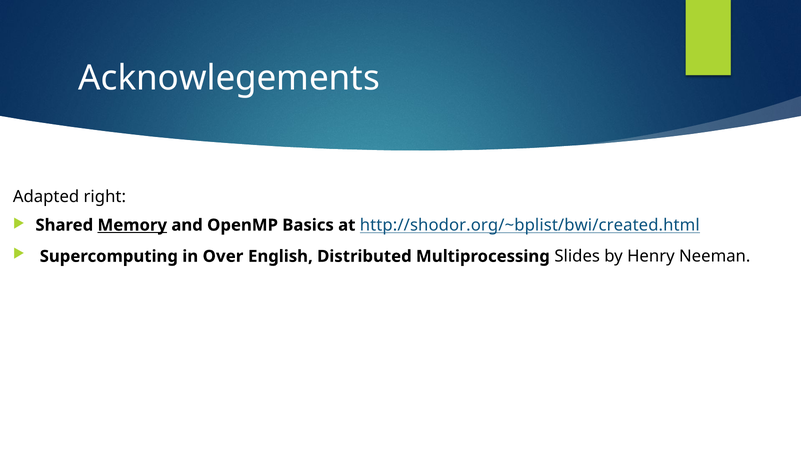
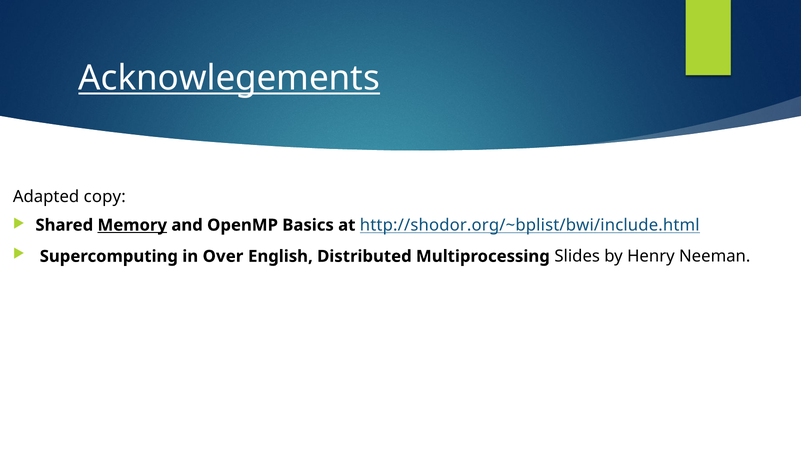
Acknowlegements underline: none -> present
right: right -> copy
http://shodor.org/~bplist/bwi/created.html: http://shodor.org/~bplist/bwi/created.html -> http://shodor.org/~bplist/bwi/include.html
